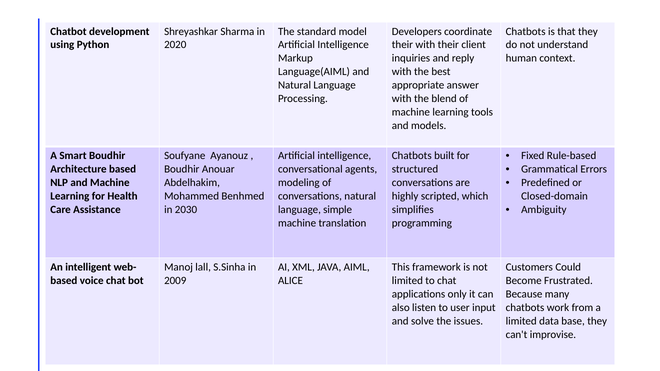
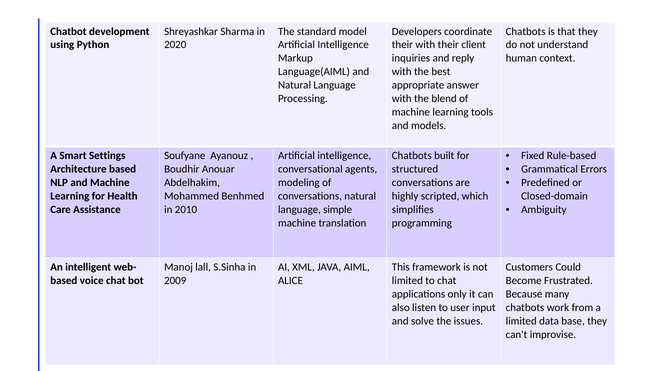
Smart Boudhir: Boudhir -> Settings
2030: 2030 -> 2010
